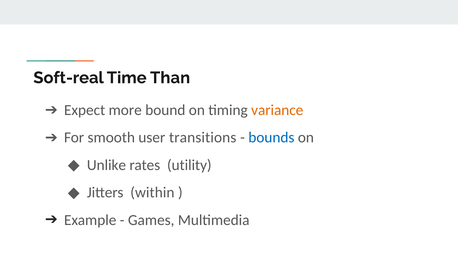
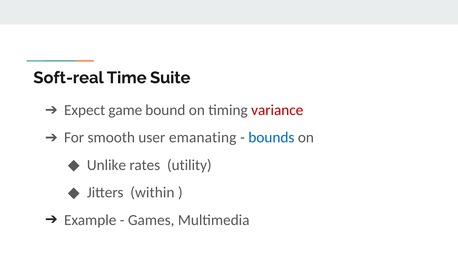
Than: Than -> Suite
more: more -> game
variance colour: orange -> red
transitions: transitions -> emanating
